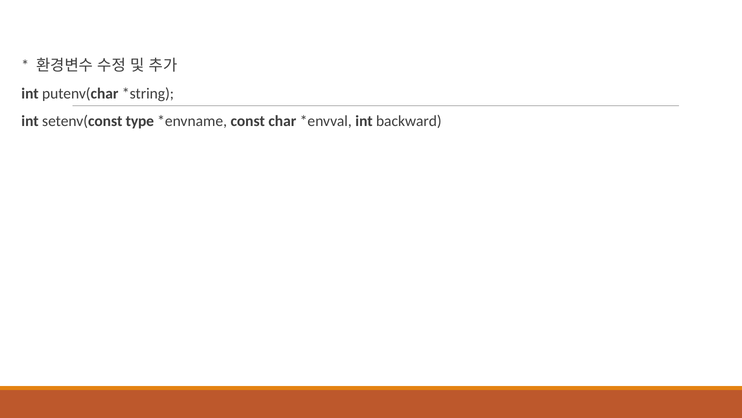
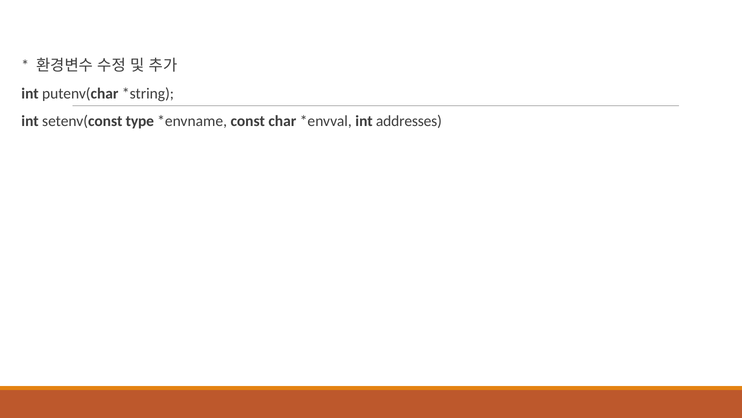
backward: backward -> addresses
